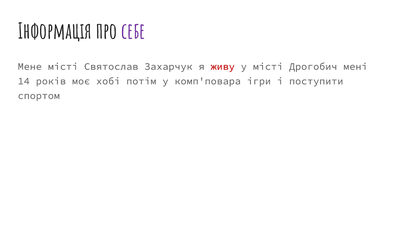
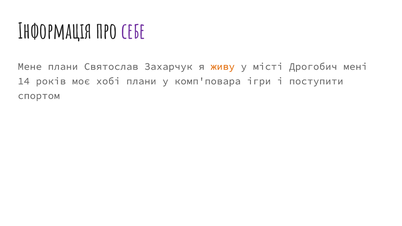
Мене місті: місті -> плани
живу colour: red -> orange
хобі потім: потім -> плани
